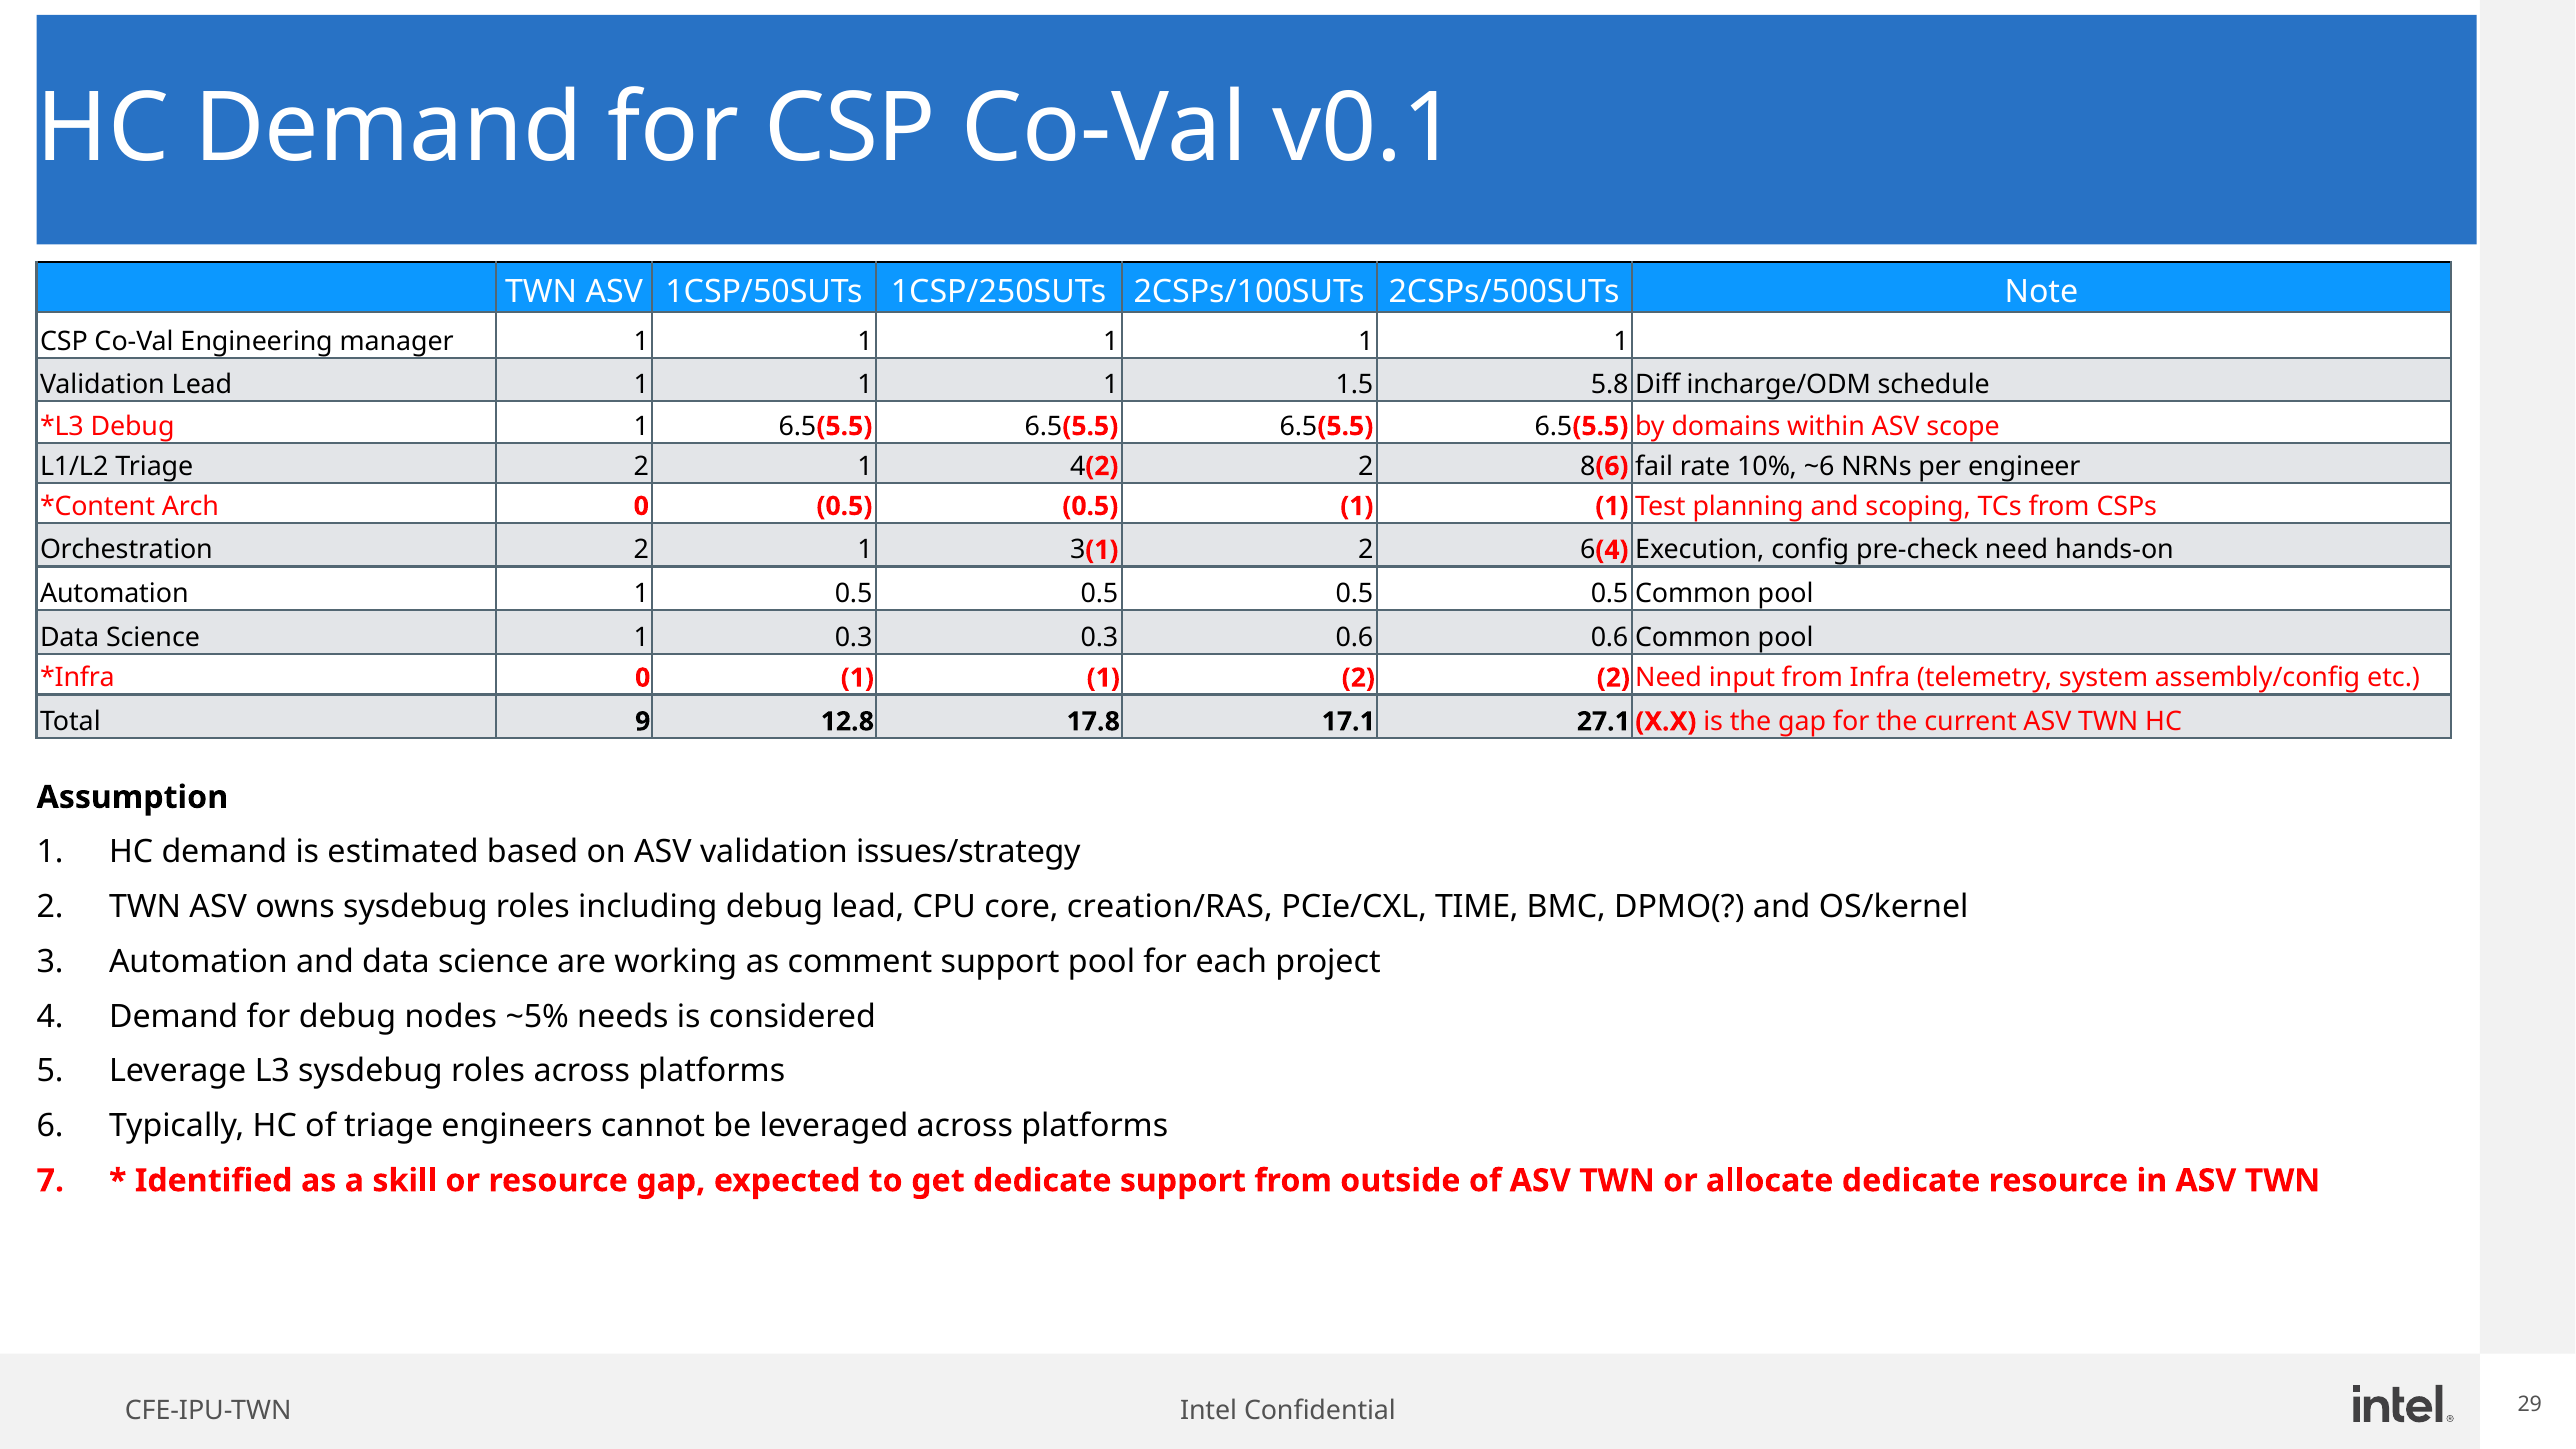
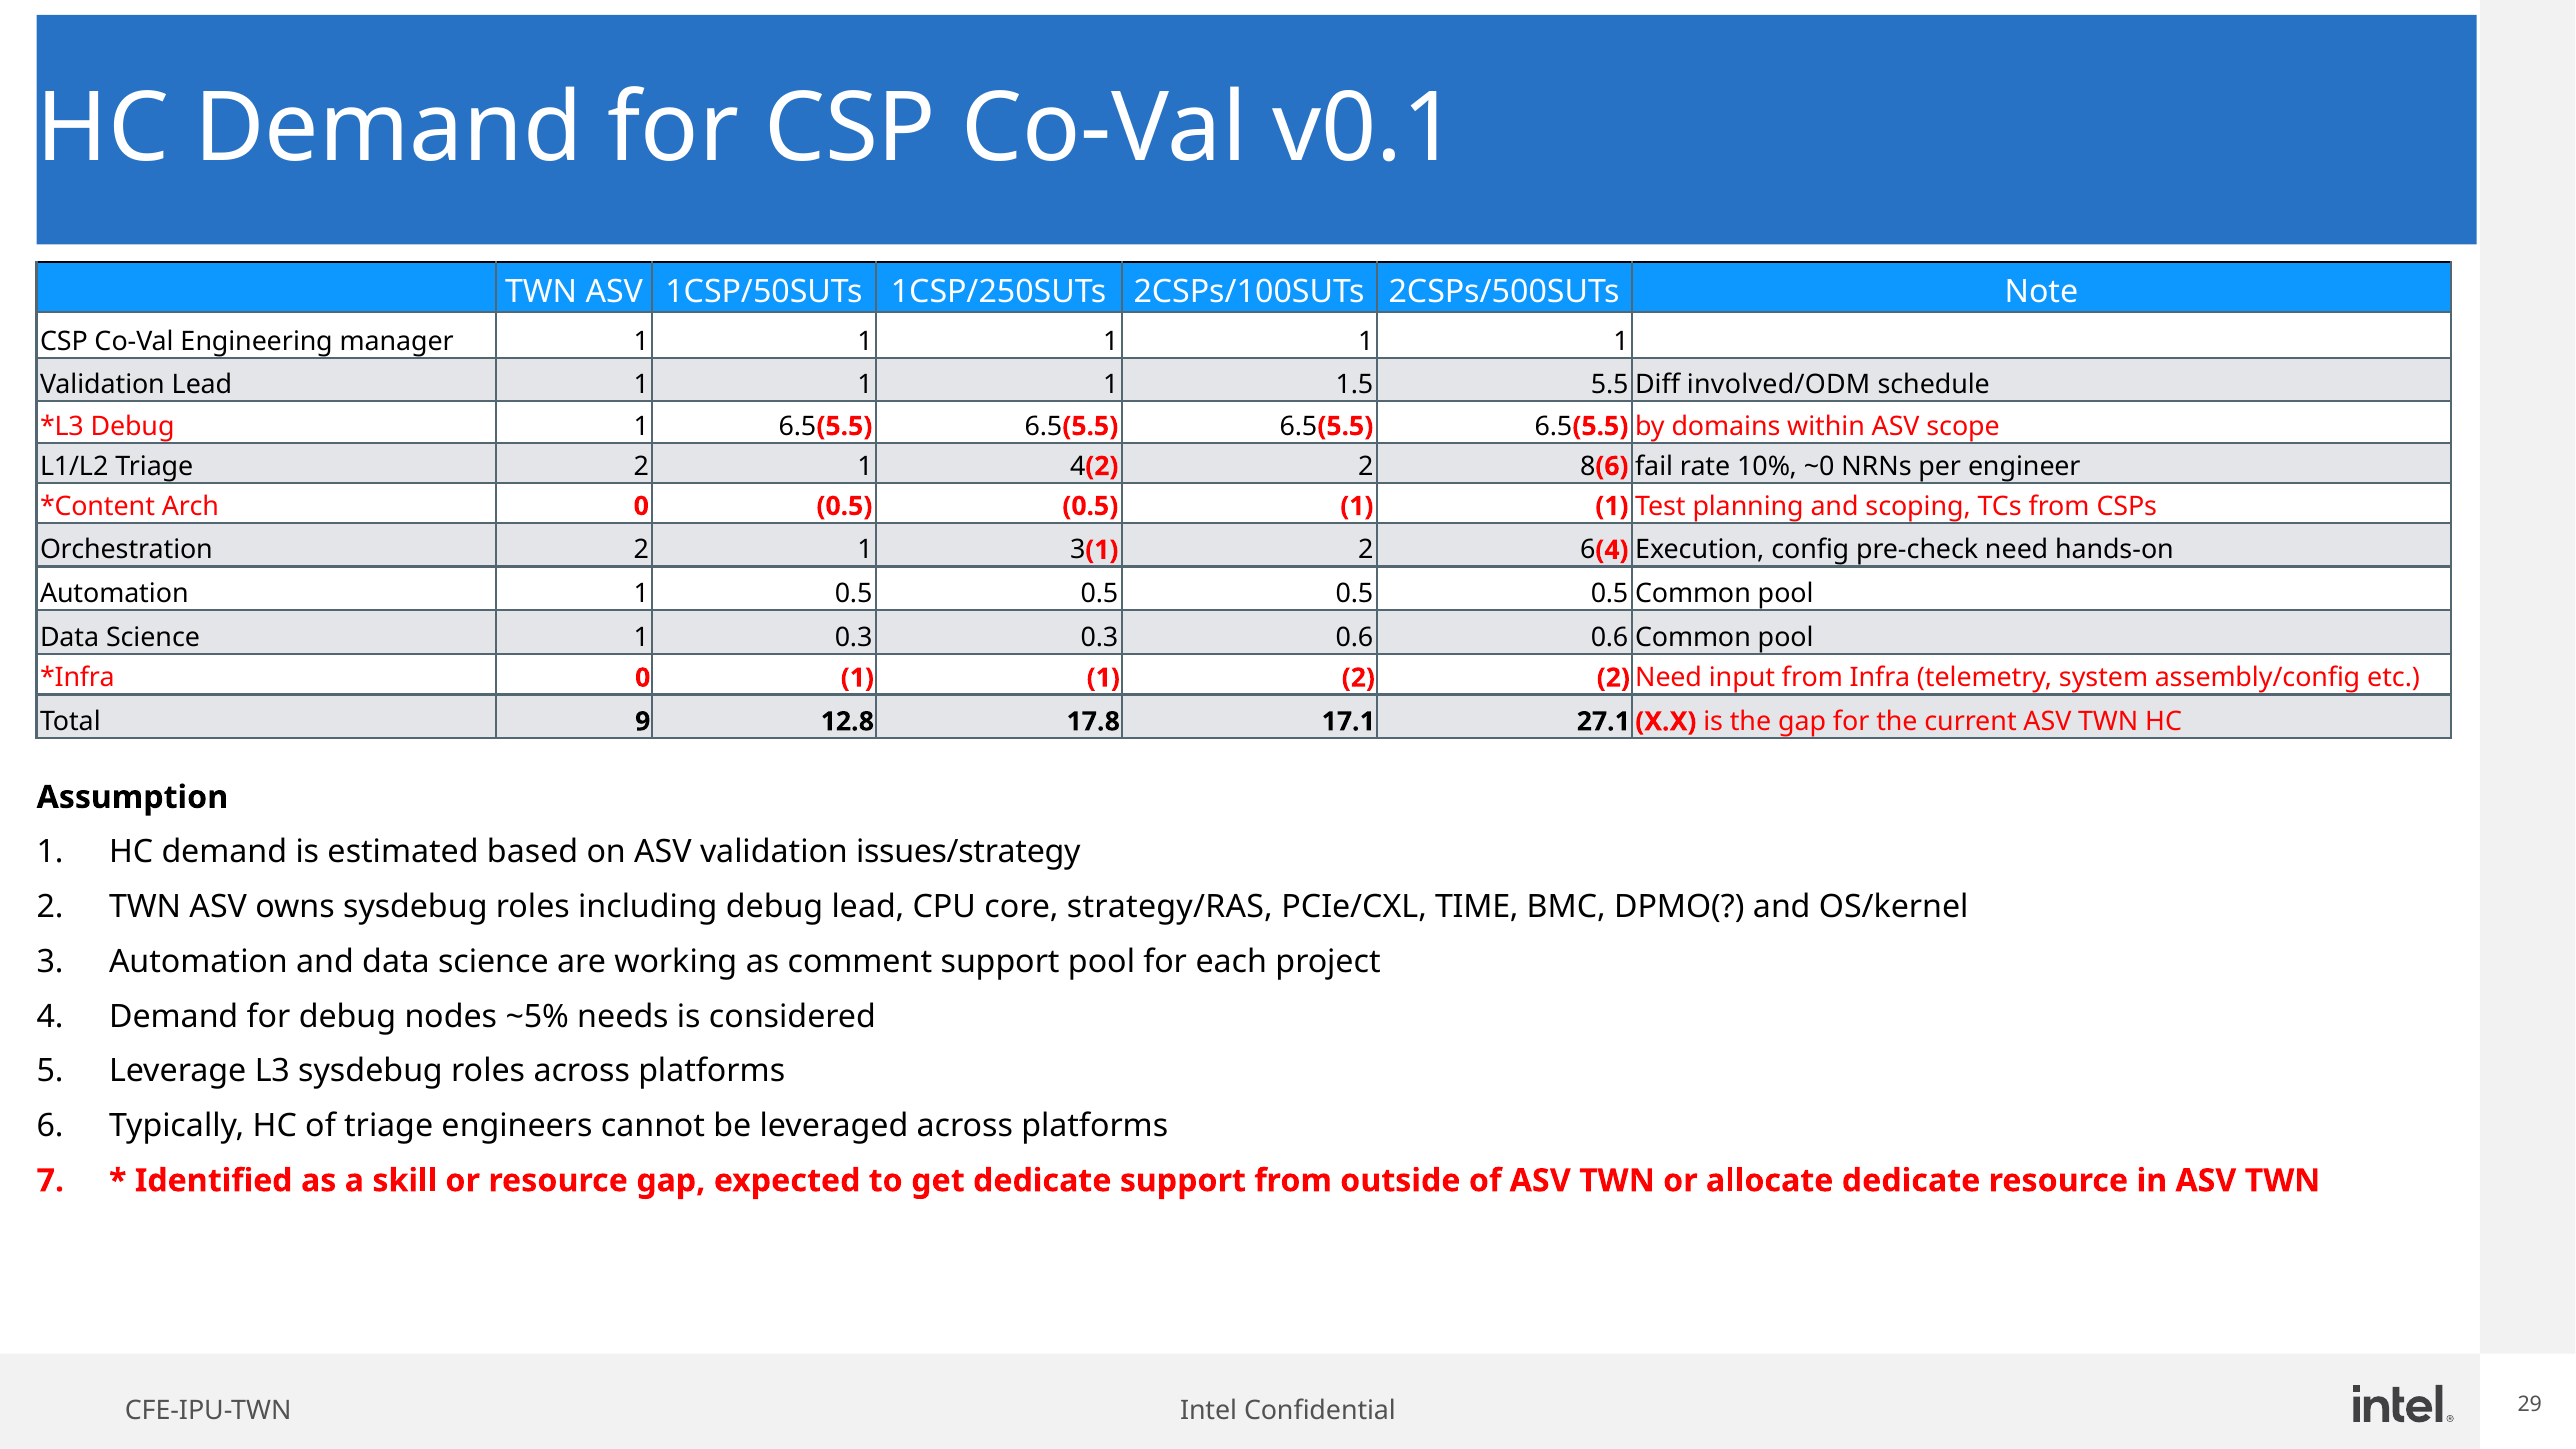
5.8: 5.8 -> 5.5
incharge/ODM: incharge/ODM -> involved/ODM
~6: ~6 -> ~0
creation/RAS: creation/RAS -> strategy/RAS
